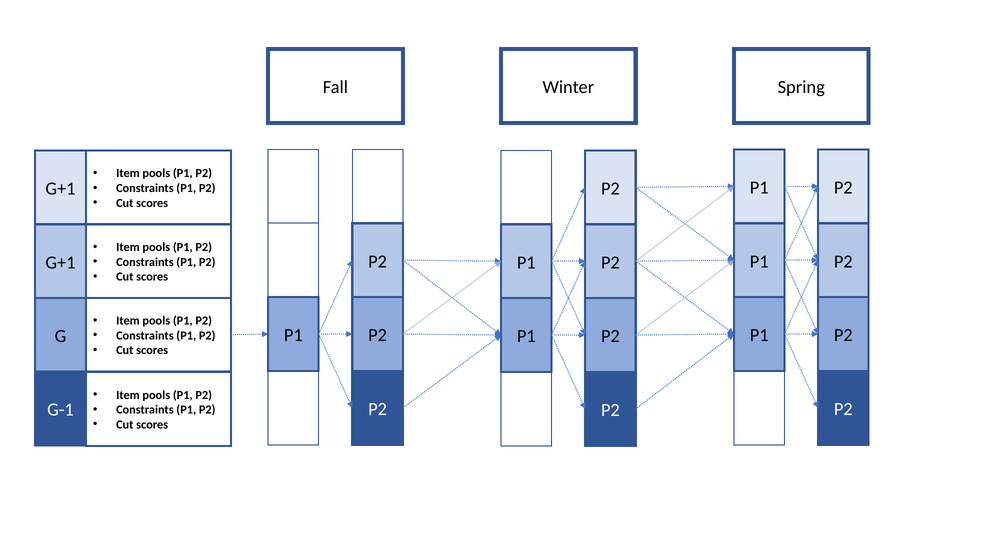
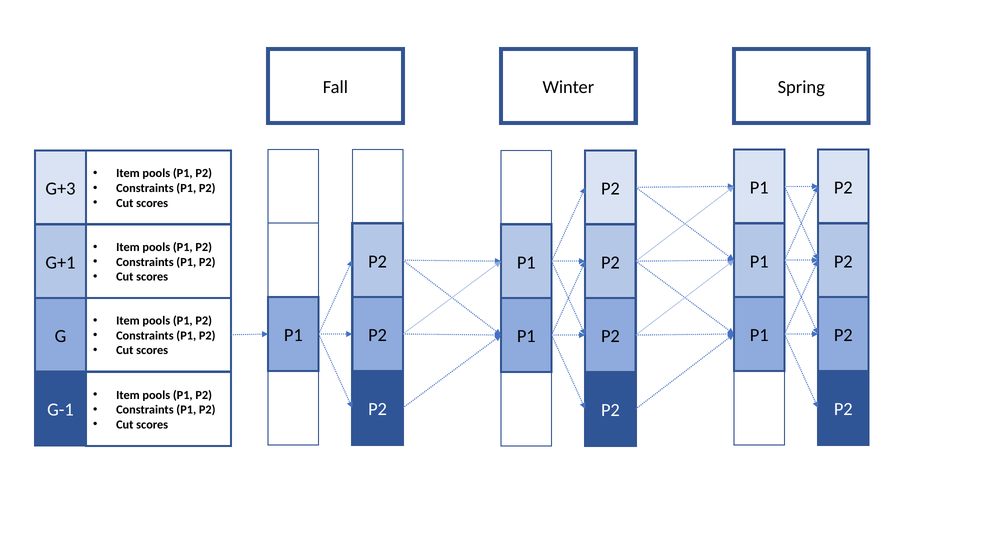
G+1 at (60, 188): G+1 -> G+3
